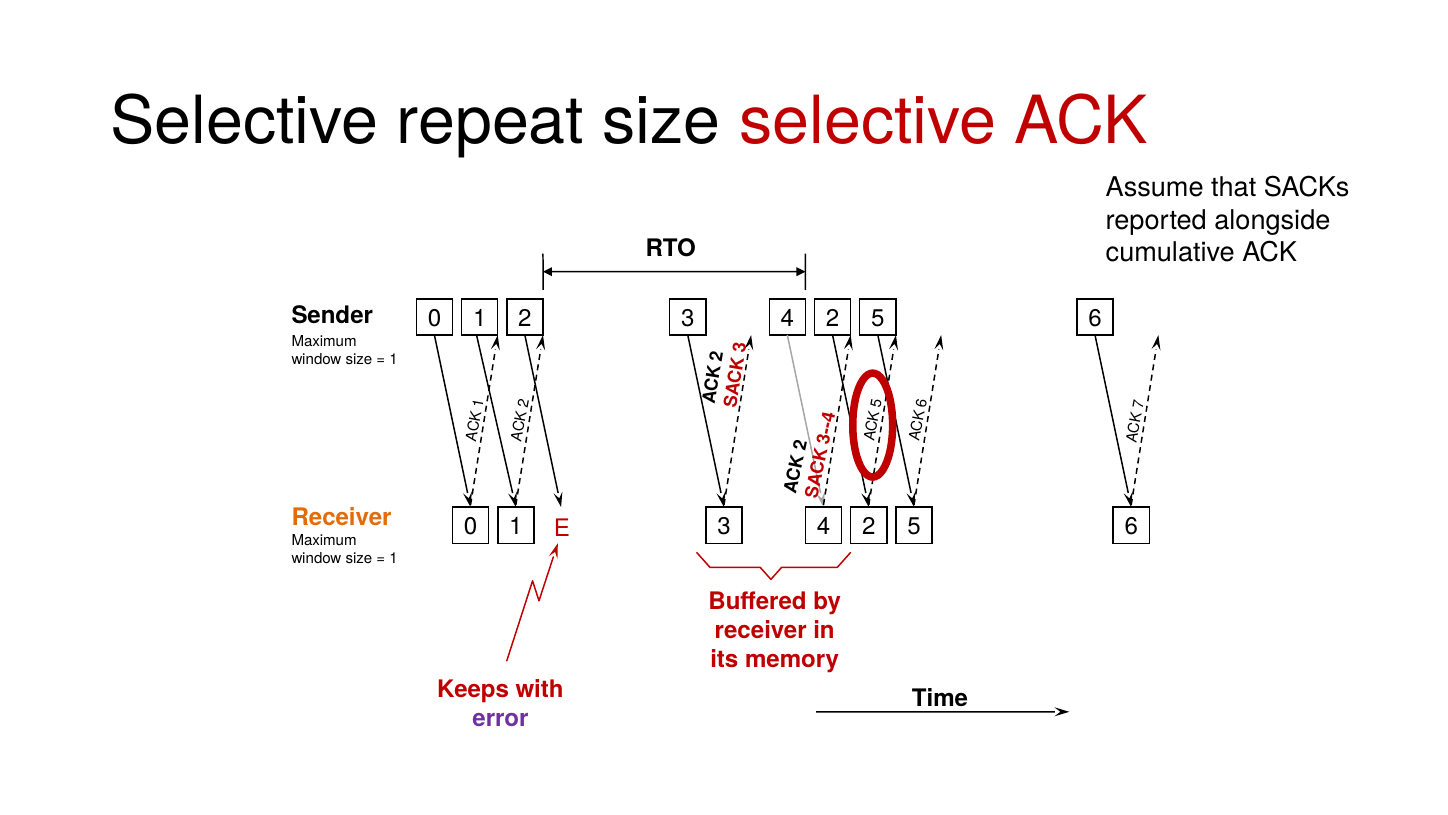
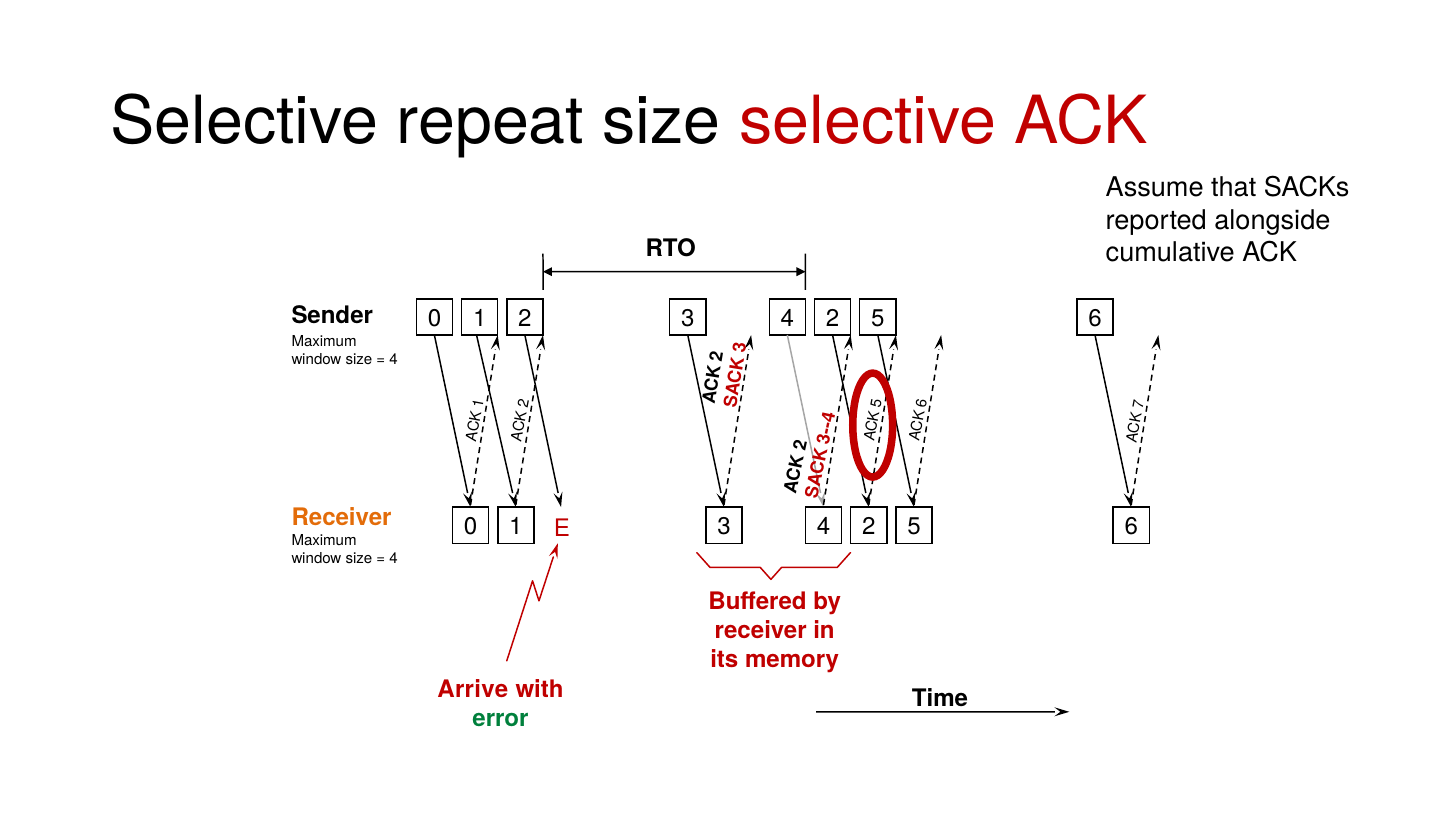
1 at (394, 359): 1 -> 4
1 at (394, 558): 1 -> 4
Keeps: Keeps -> Arrive
error colour: purple -> green
